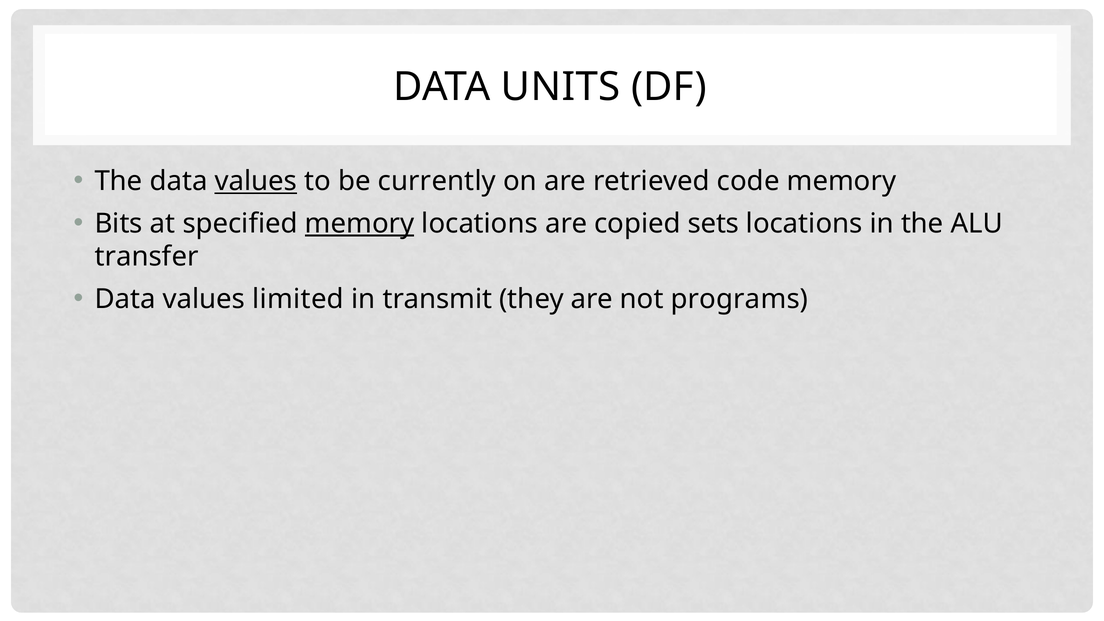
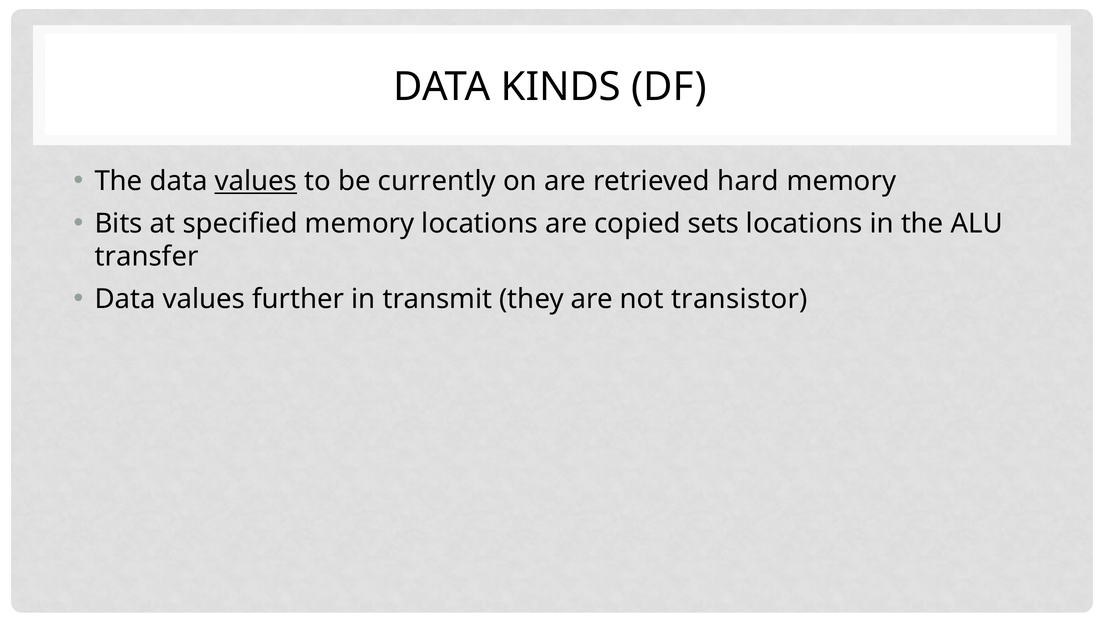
UNITS: UNITS -> KINDS
code: code -> hard
memory at (360, 224) underline: present -> none
limited: limited -> further
programs: programs -> transistor
